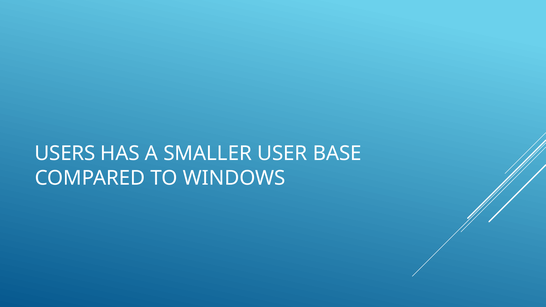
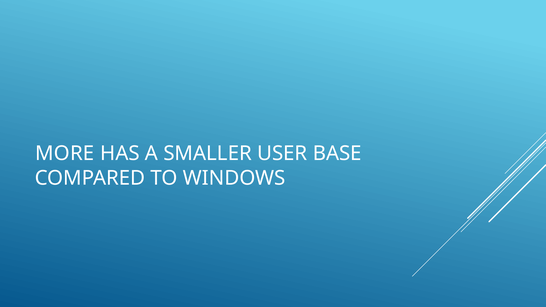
USERS: USERS -> MORE
